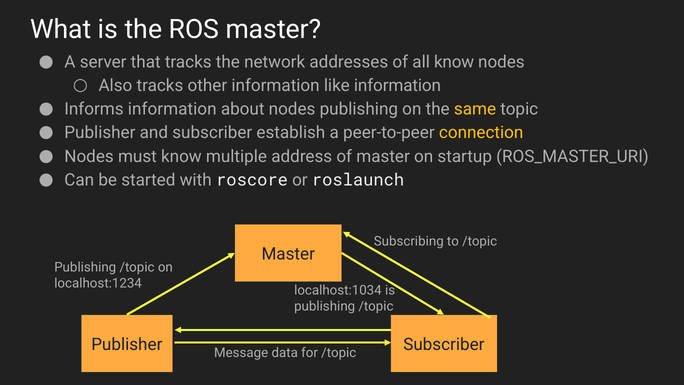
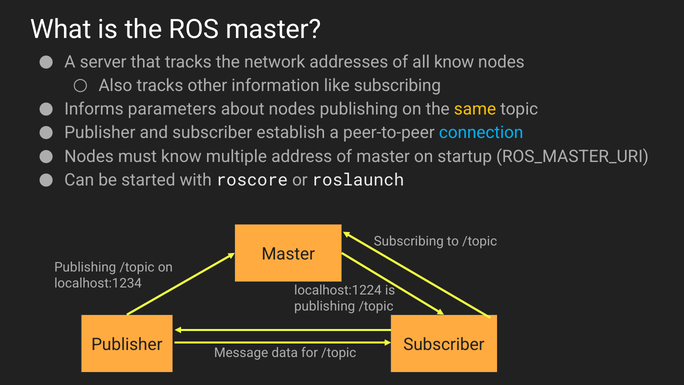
like information: information -> subscribing
Informs information: information -> parameters
connection colour: yellow -> light blue
localhost:1034: localhost:1034 -> localhost:1224
